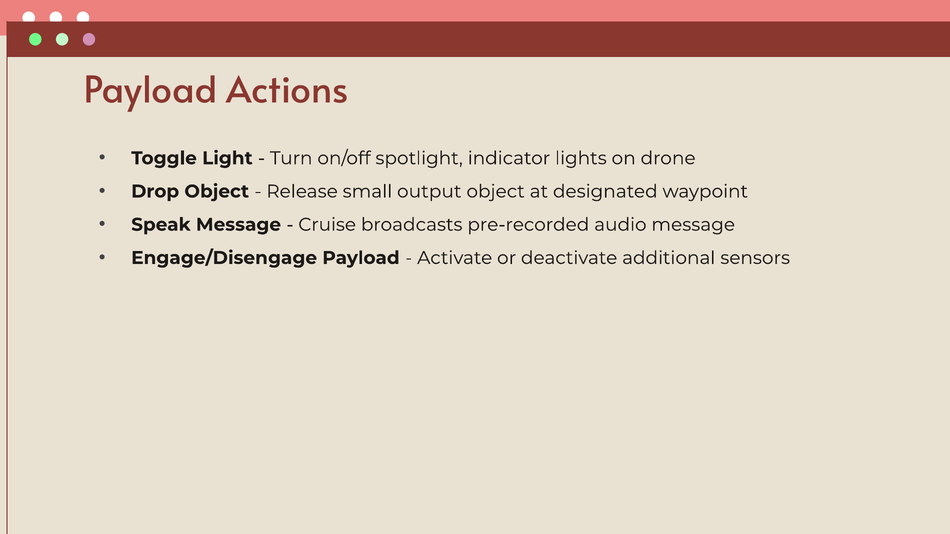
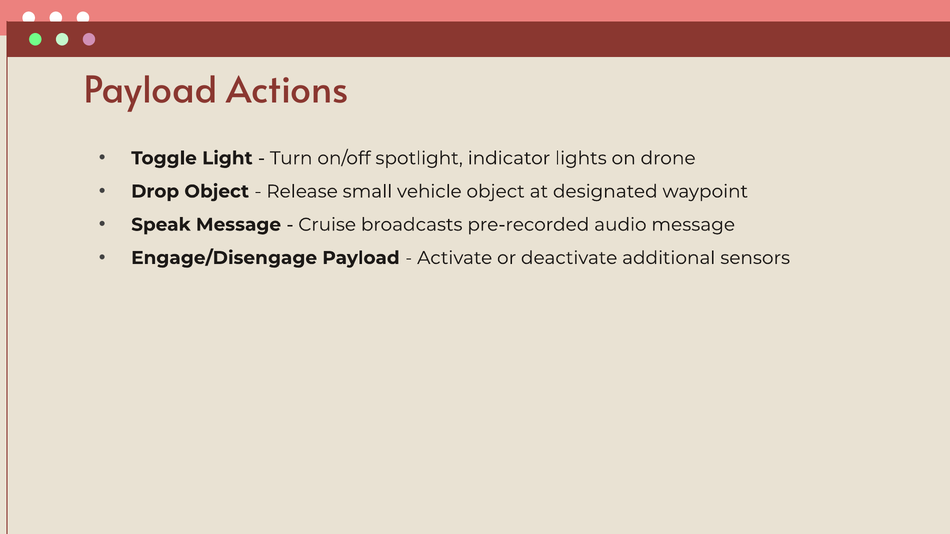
output: output -> vehicle
